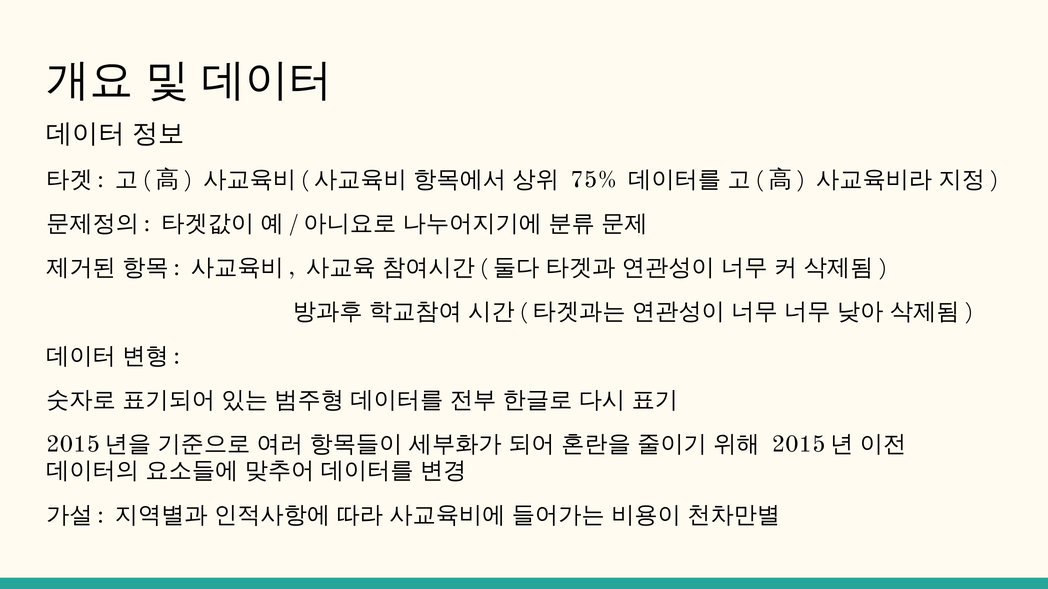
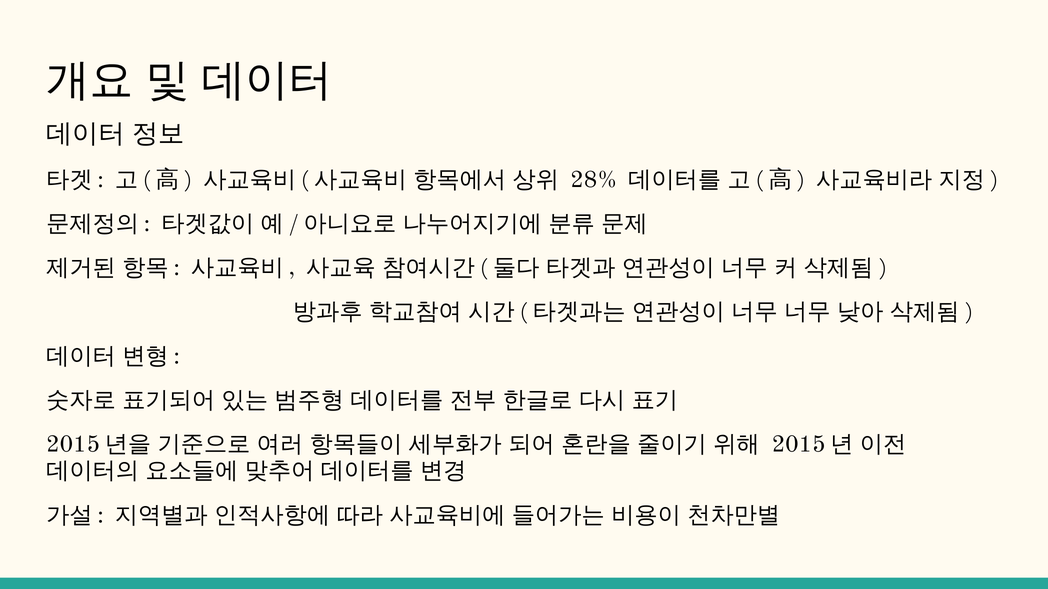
75%: 75% -> 28%
